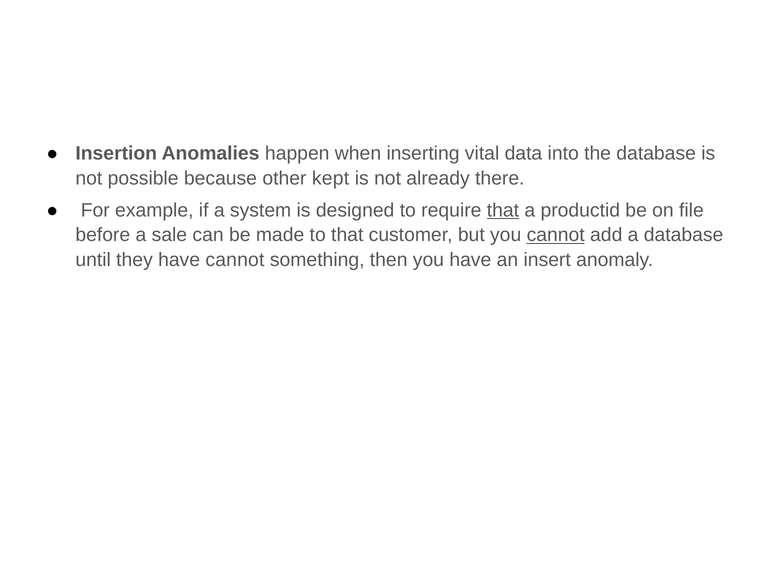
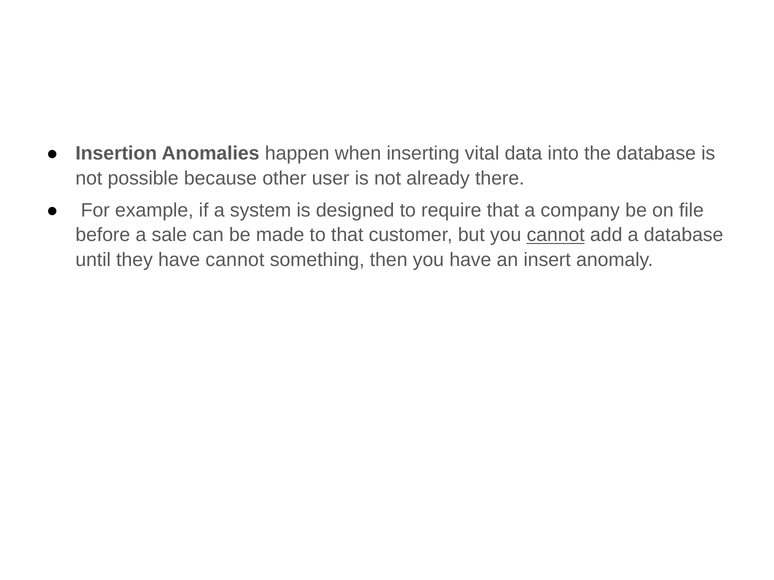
kept: kept -> user
that at (503, 210) underline: present -> none
productid: productid -> company
